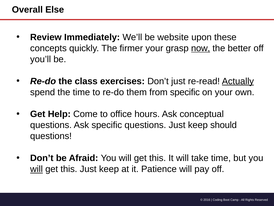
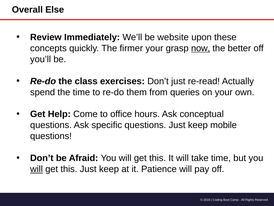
Actually underline: present -> none
from specific: specific -> queries
should: should -> mobile
